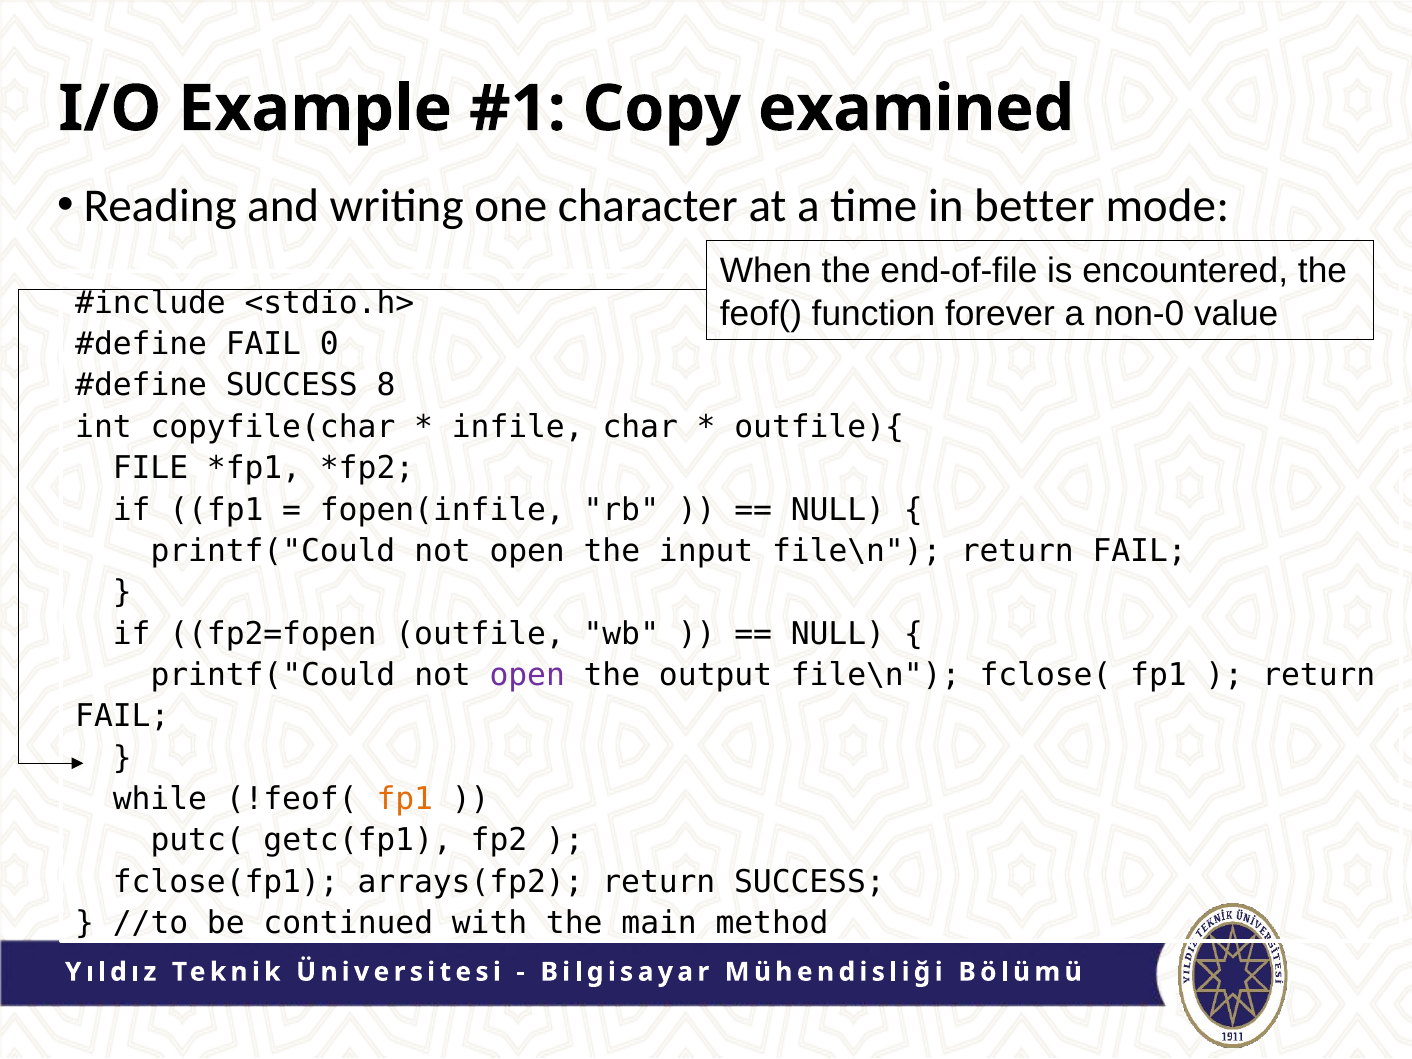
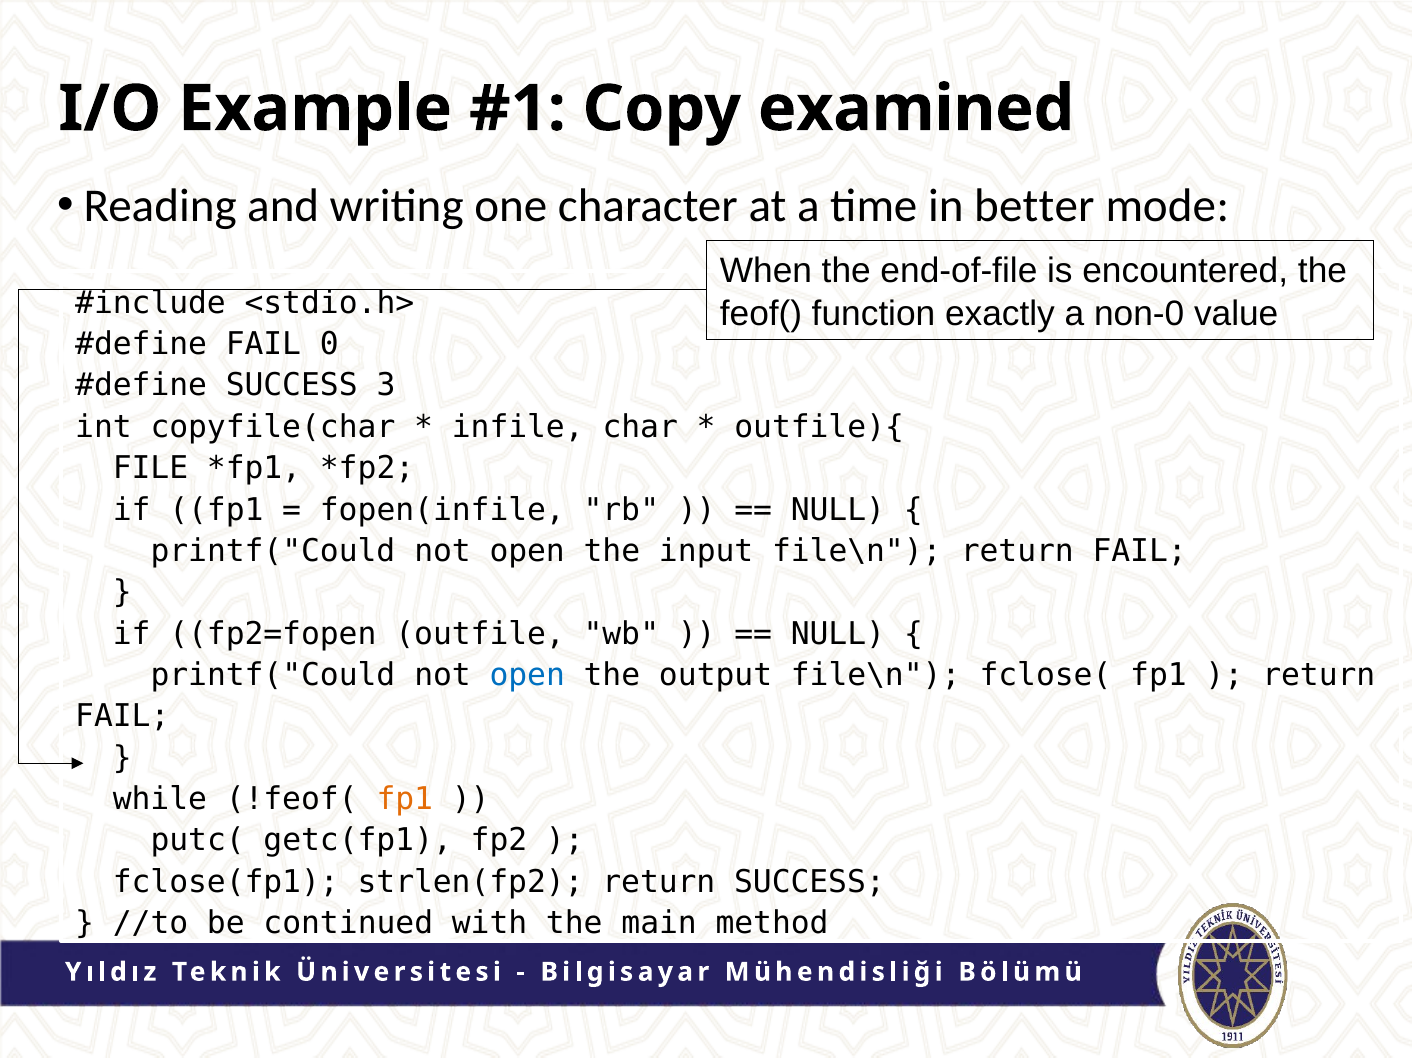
forever: forever -> exactly
8: 8 -> 3
open at (527, 675) colour: purple -> blue
arrays(fp2: arrays(fp2 -> strlen(fp2
